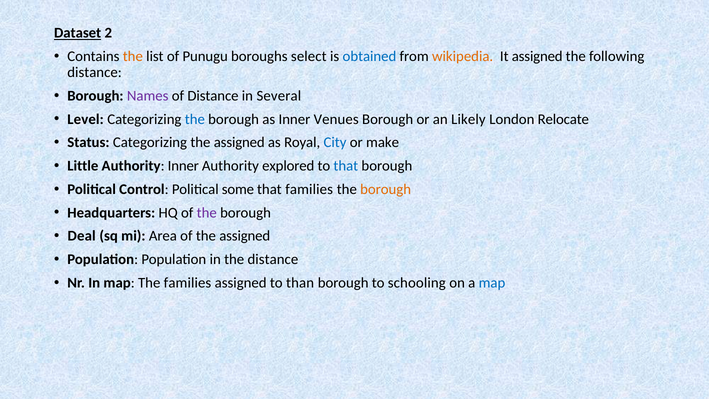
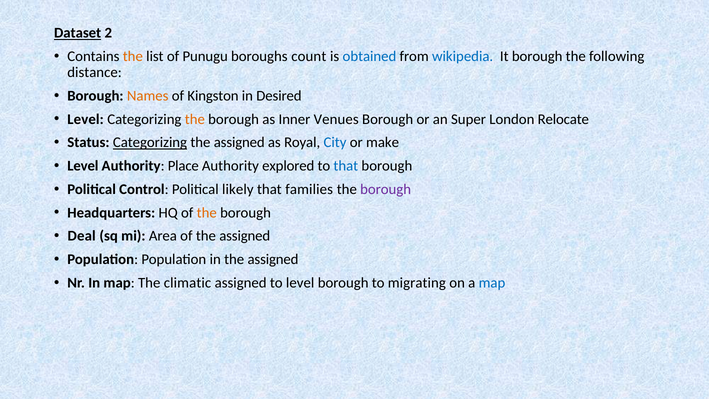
select: select -> count
wikipedia colour: orange -> blue
It assigned: assigned -> borough
Names colour: purple -> orange
of Distance: Distance -> Kingston
Several: Several -> Desired
the at (195, 119) colour: blue -> orange
Likely: Likely -> Super
Categorizing at (150, 142) underline: none -> present
Little at (83, 166): Little -> Level
Authority Inner: Inner -> Place
some: some -> likely
borough at (386, 189) colour: orange -> purple
the at (207, 213) colour: purple -> orange
in the distance: distance -> assigned
The families: families -> climatic
to than: than -> level
schooling: schooling -> migrating
